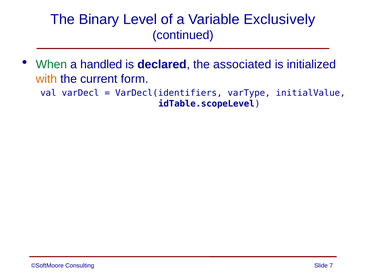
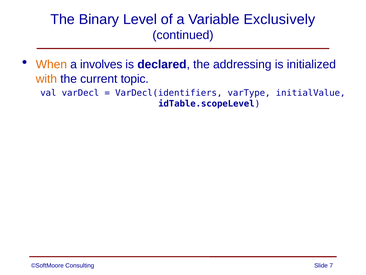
When colour: green -> orange
handled: handled -> involves
associated: associated -> addressing
form: form -> topic
